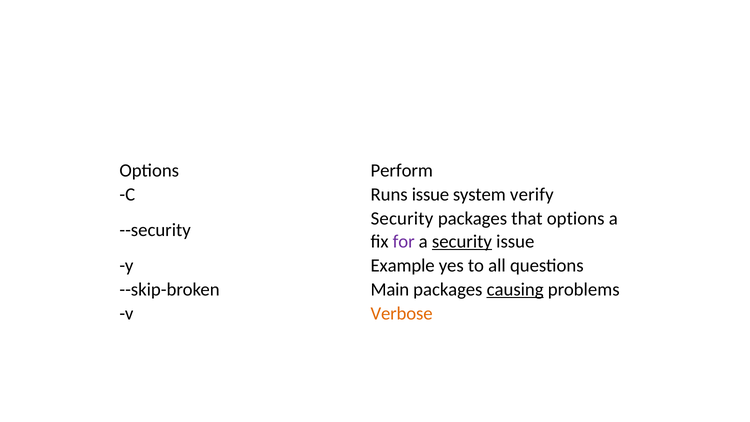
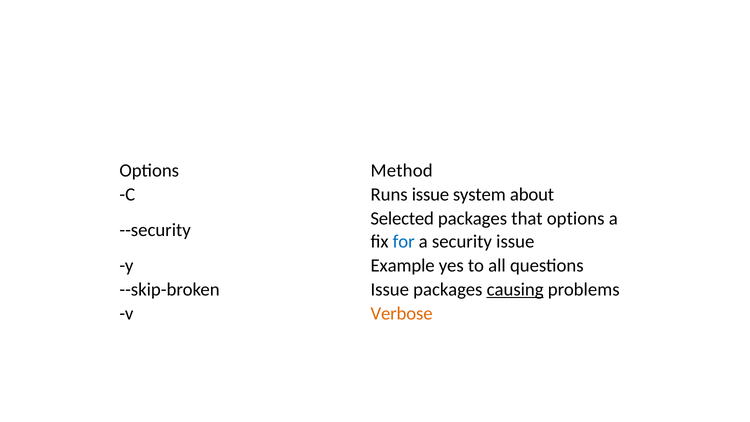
Perform: Perform -> Method
verify: verify -> about
Security at (402, 219): Security -> Selected
for colour: purple -> blue
security at (462, 241) underline: present -> none
--skip-broken Main: Main -> Issue
